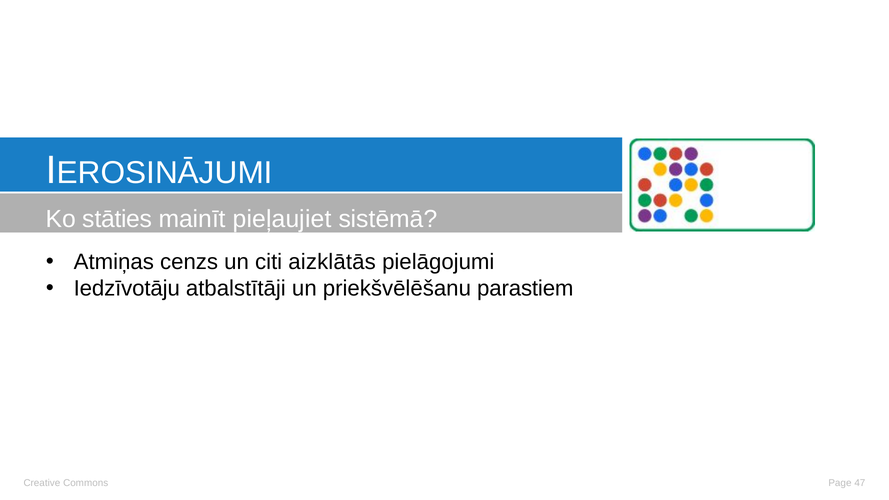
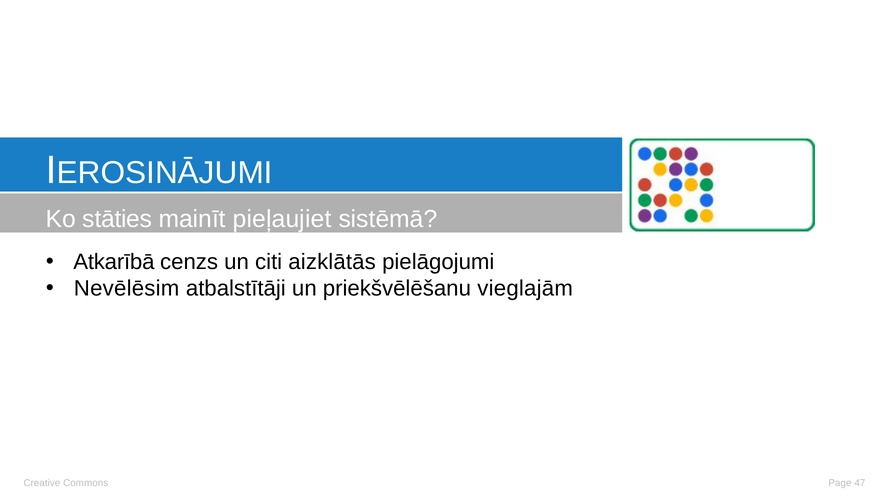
Atmiņas: Atmiņas -> Atkarībā
Iedzīvotāju: Iedzīvotāju -> Nevēlēsim
parastiem: parastiem -> vieglajām
